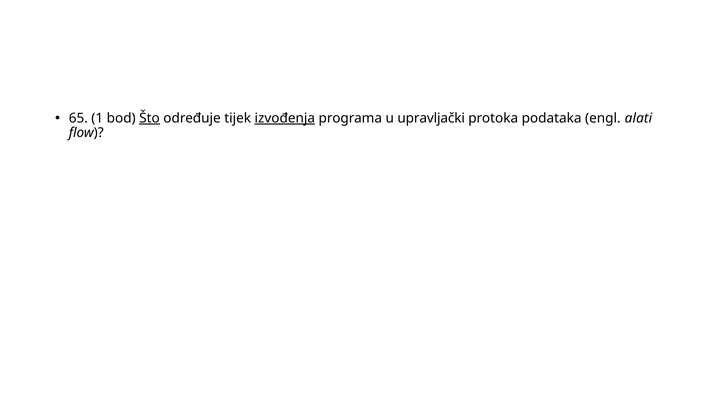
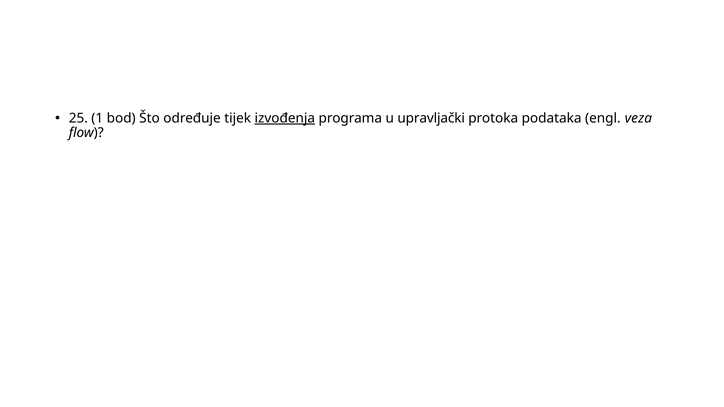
65: 65 -> 25
Što underline: present -> none
alati: alati -> veza
